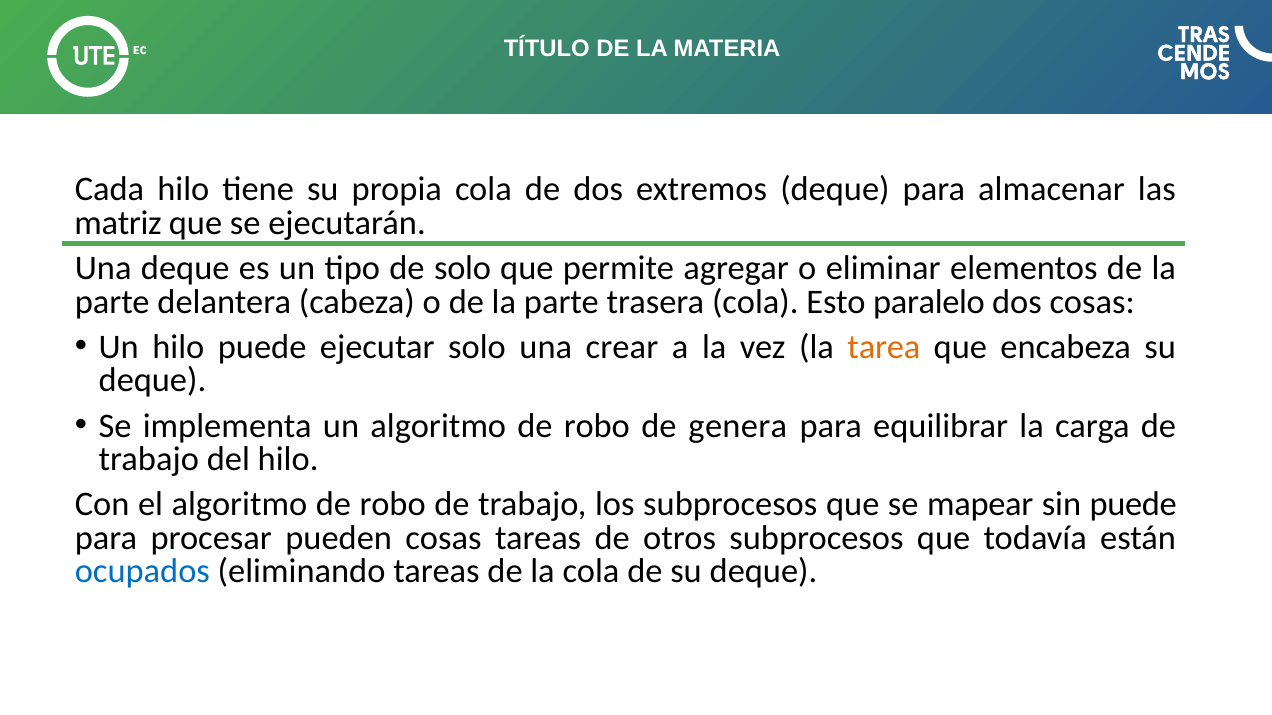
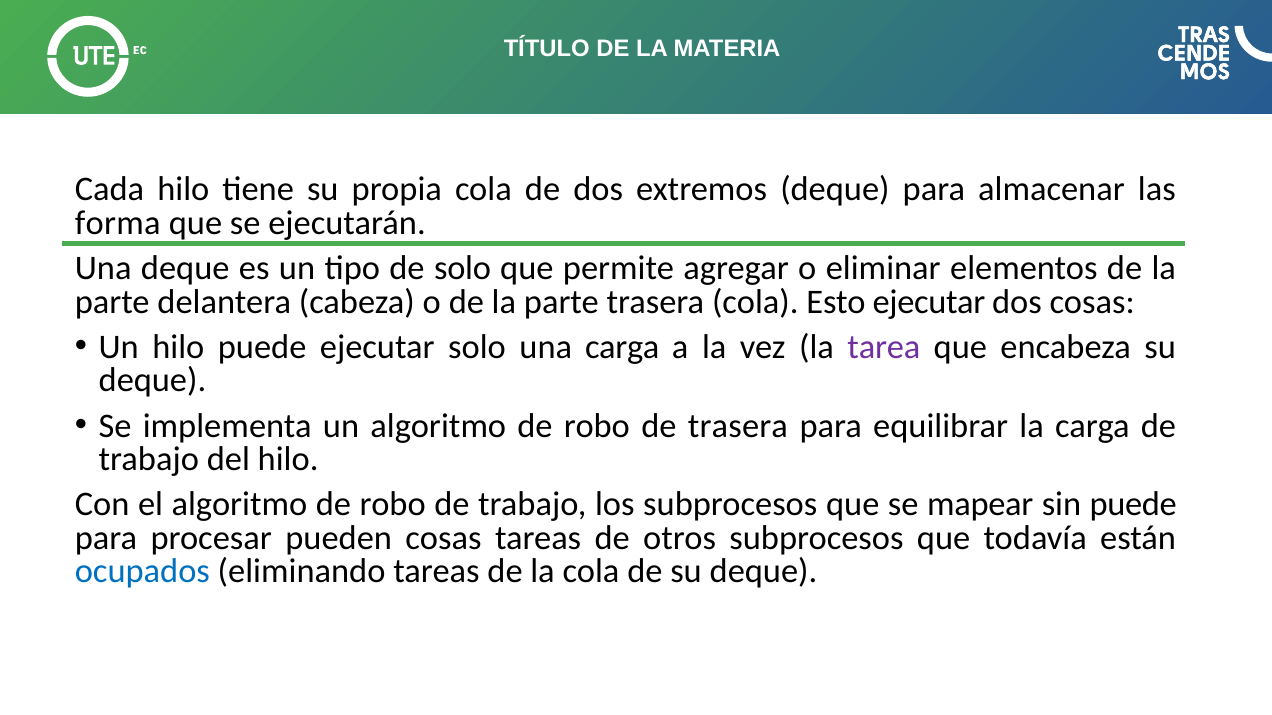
matriz: matriz -> forma
Esto paralelo: paralelo -> ejecutar
una crear: crear -> carga
tarea colour: orange -> purple
de genera: genera -> trasera
